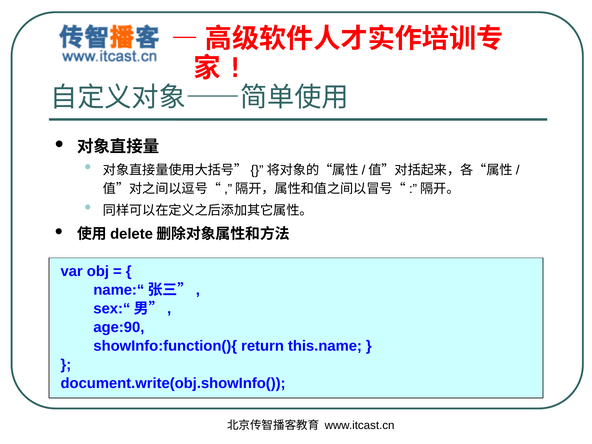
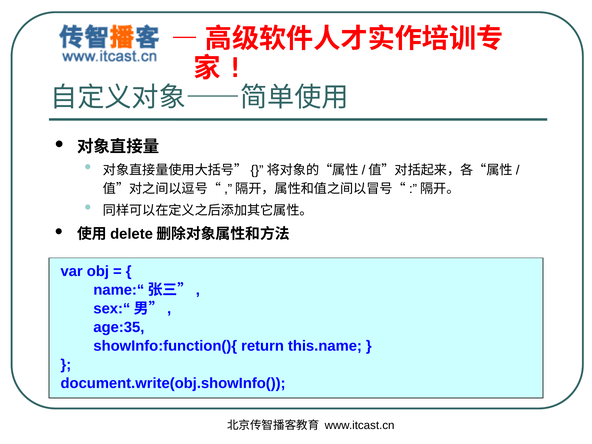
age:90: age:90 -> age:35
